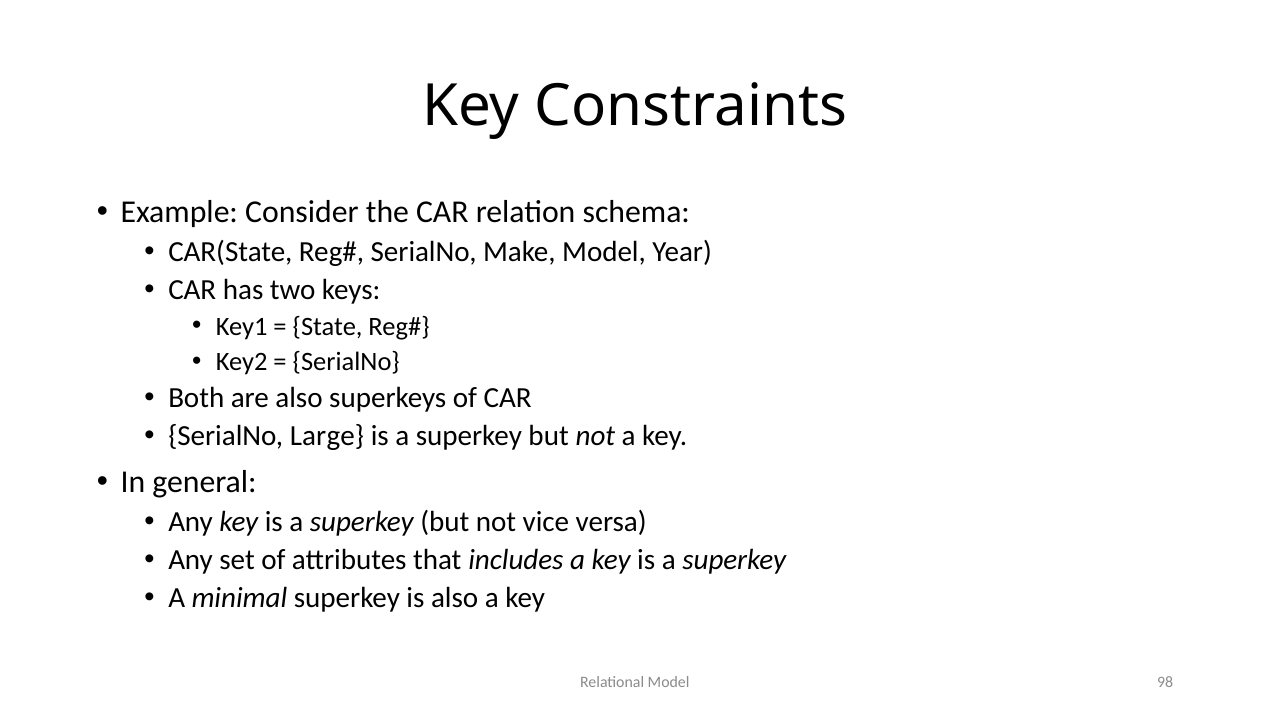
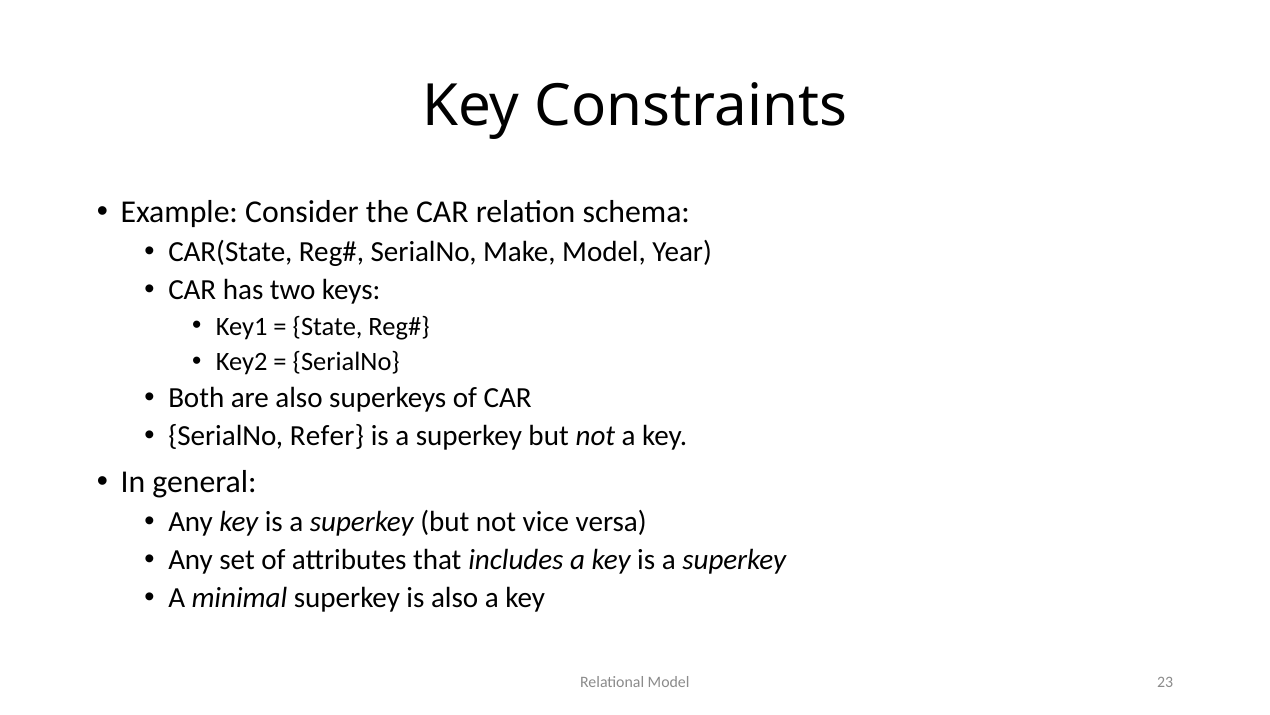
Large: Large -> Refer
98: 98 -> 23
